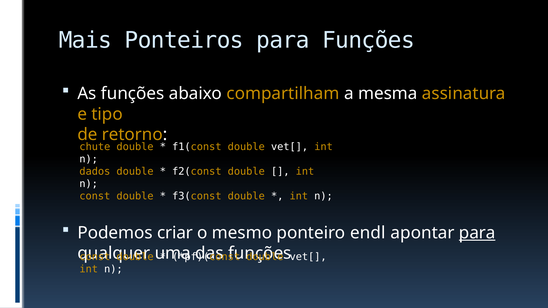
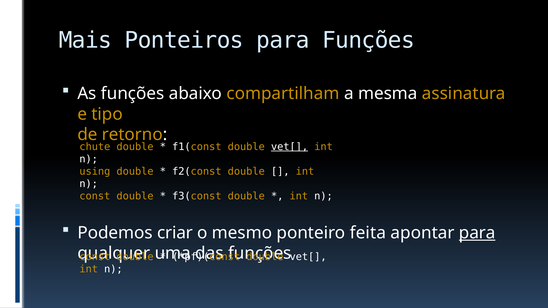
vet[ at (290, 147) underline: none -> present
dados: dados -> using
endl: endl -> feita
